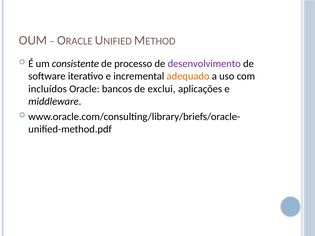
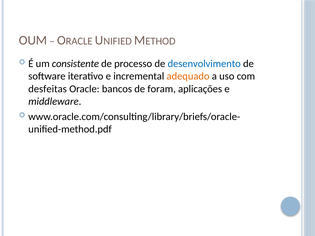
desenvolvimento colour: purple -> blue
incluídos: incluídos -> desfeitas
exclui: exclui -> foram
